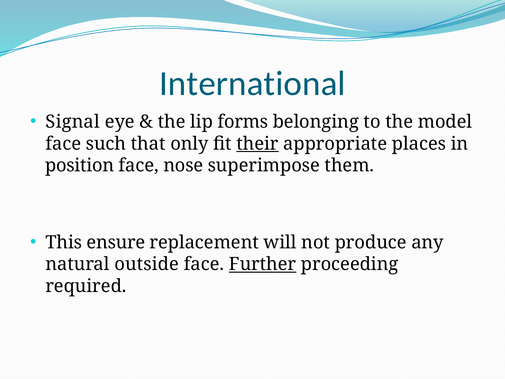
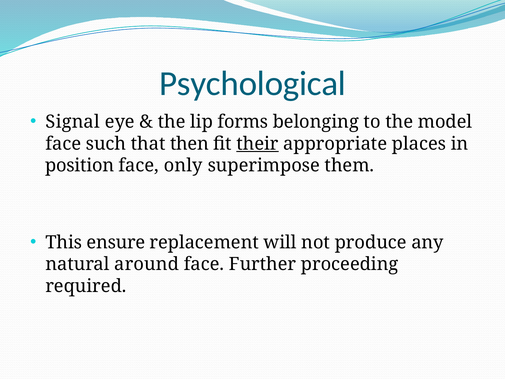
International: International -> Psychological
only: only -> then
nose: nose -> only
outside: outside -> around
Further underline: present -> none
